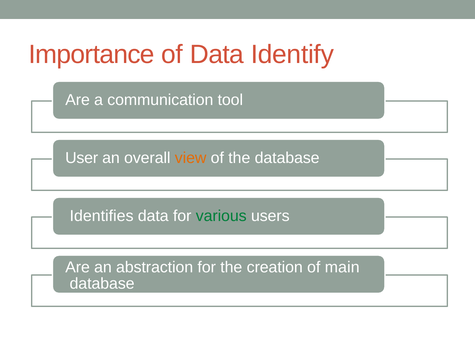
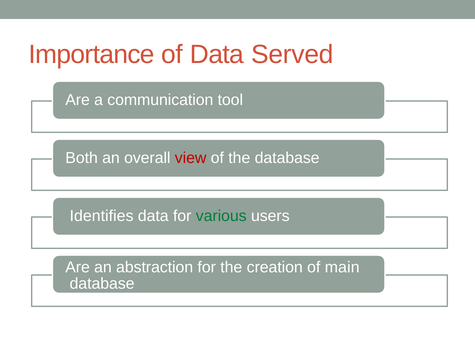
Identify: Identify -> Served
User: User -> Both
view colour: orange -> red
